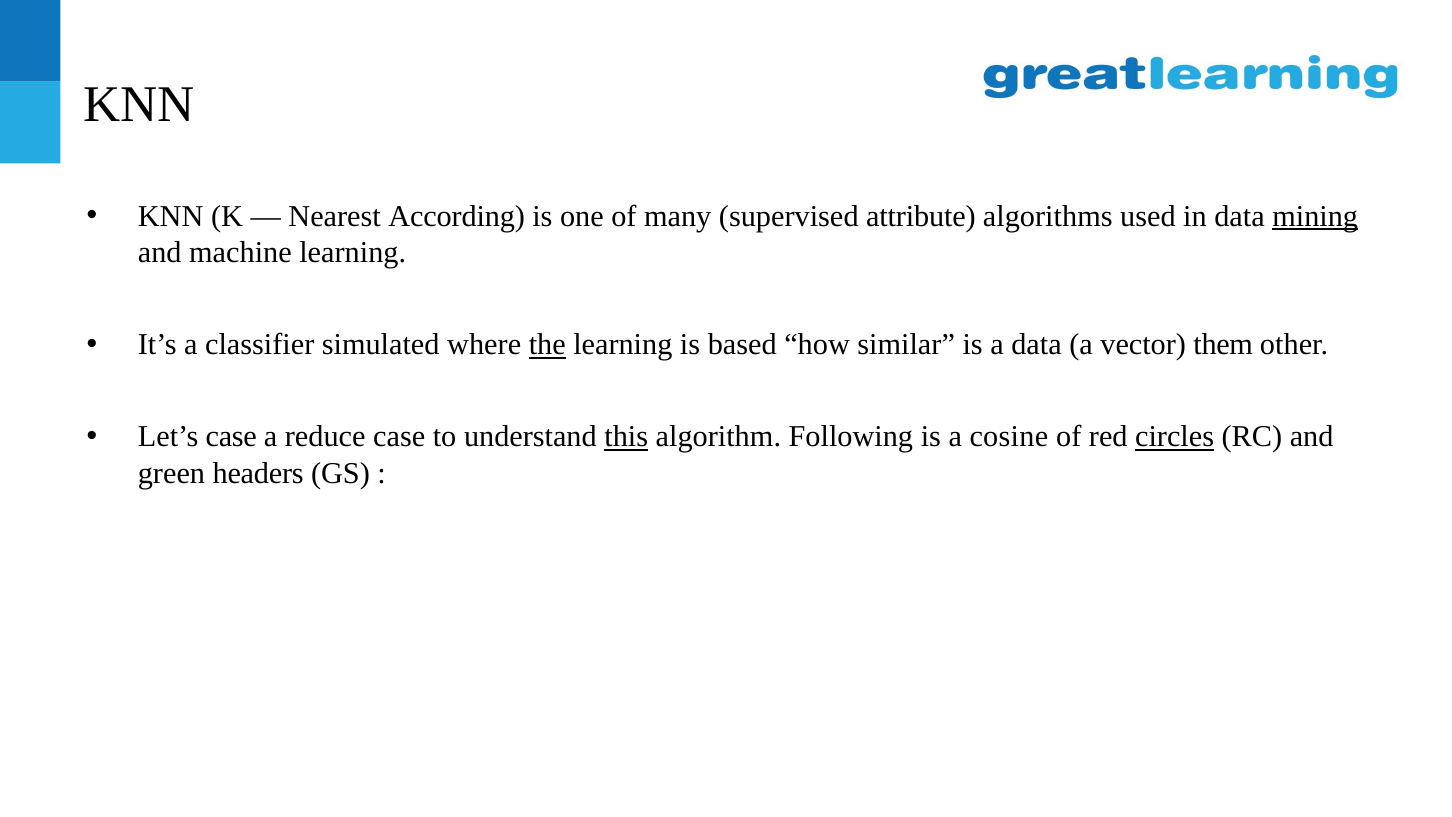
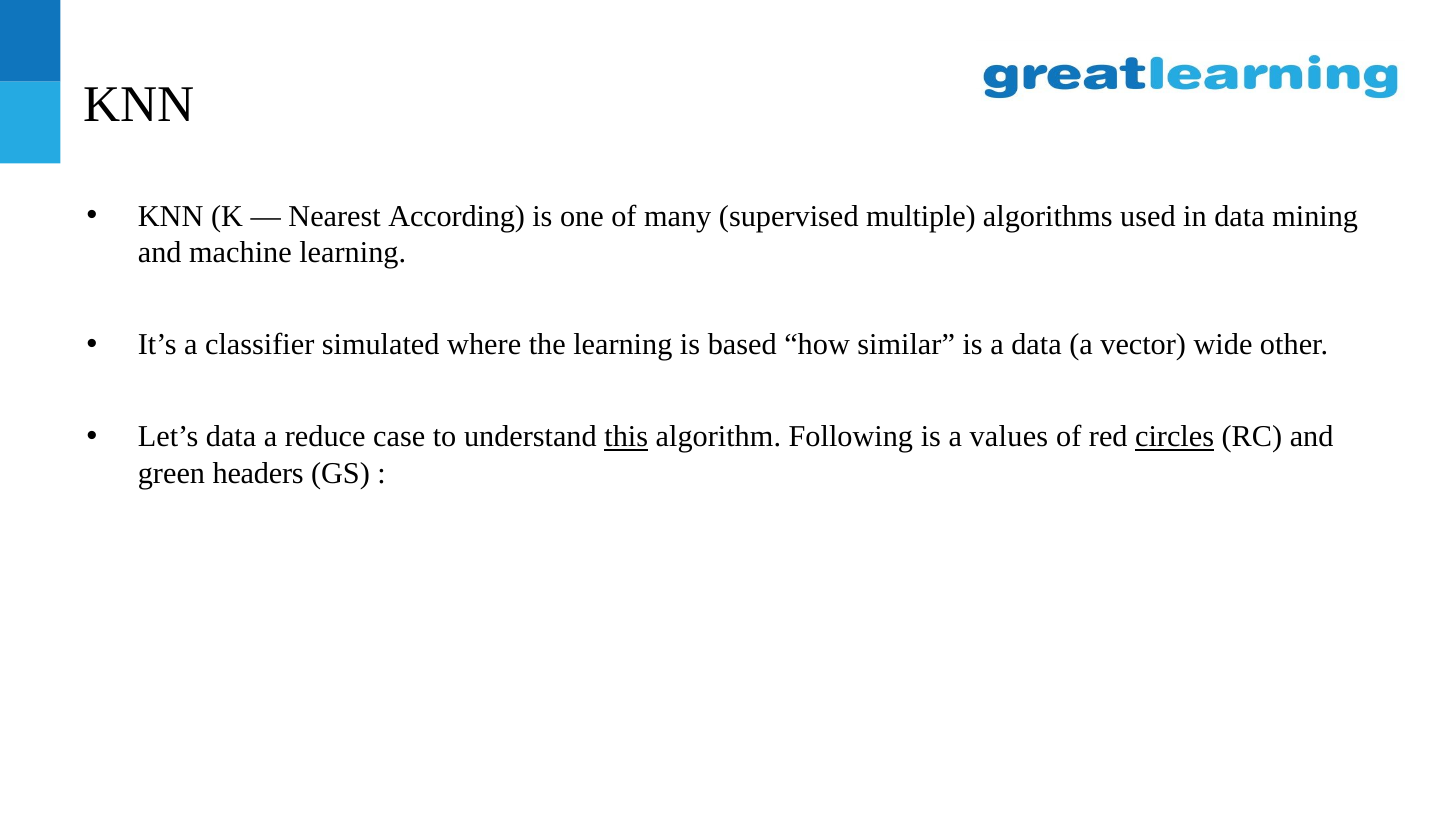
attribute: attribute -> multiple
mining underline: present -> none
the underline: present -> none
them: them -> wide
Let’s case: case -> data
cosine: cosine -> values
